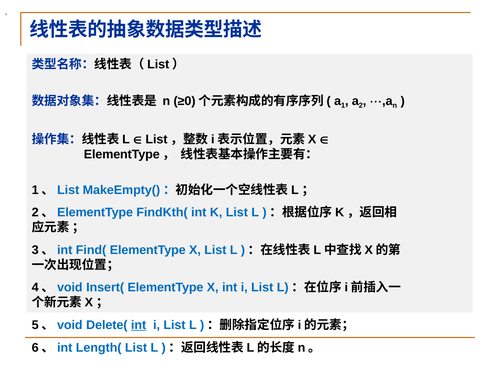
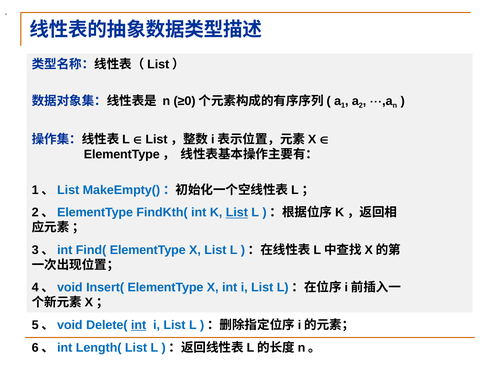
List at (237, 213) underline: none -> present
